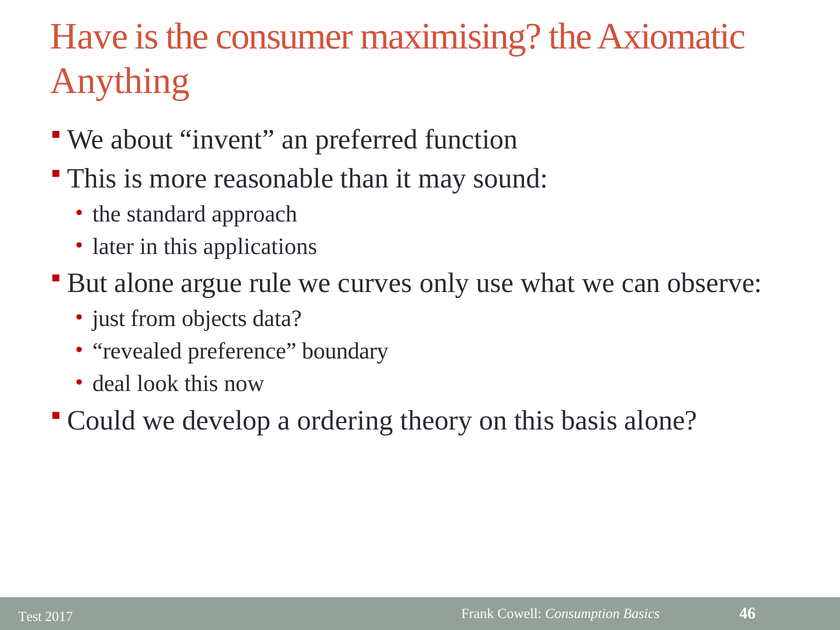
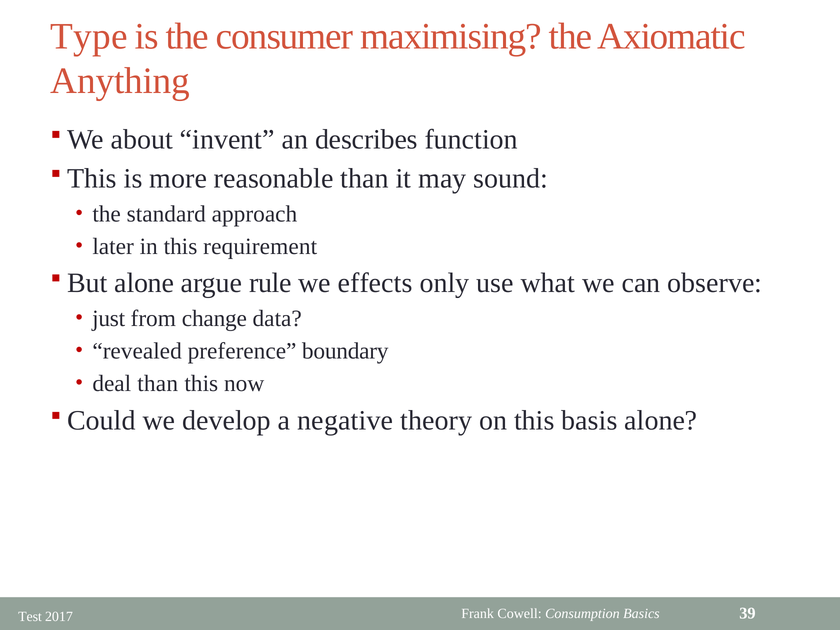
Have: Have -> Type
preferred: preferred -> describes
applications: applications -> requirement
curves: curves -> effects
objects: objects -> change
deal look: look -> than
ordering: ordering -> negative
46: 46 -> 39
